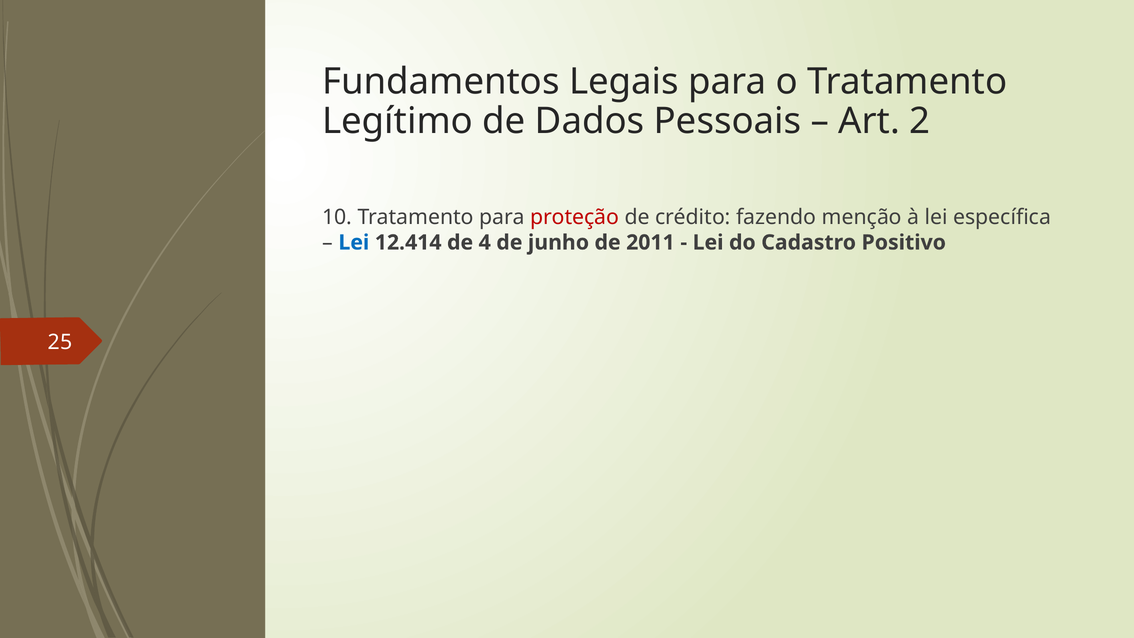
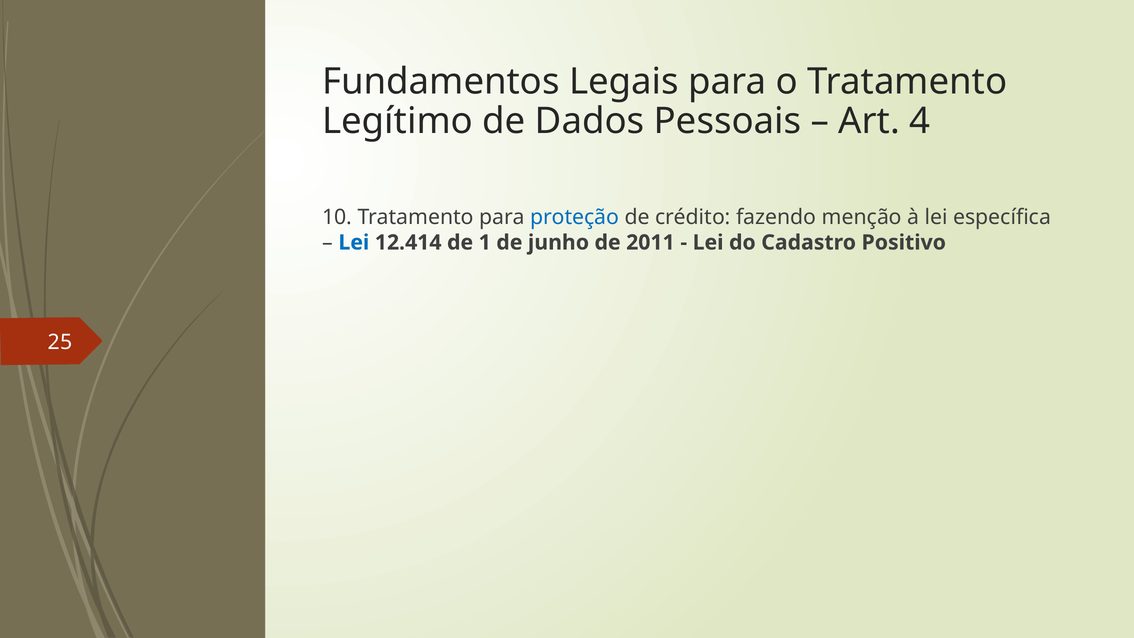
2: 2 -> 4
proteção colour: red -> blue
4: 4 -> 1
